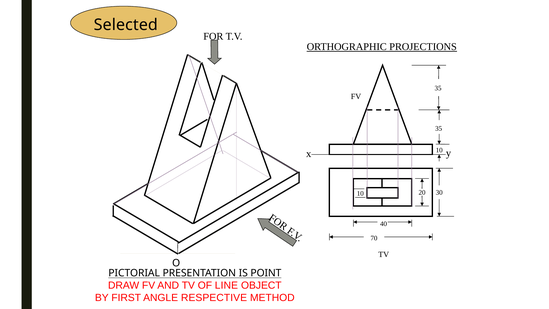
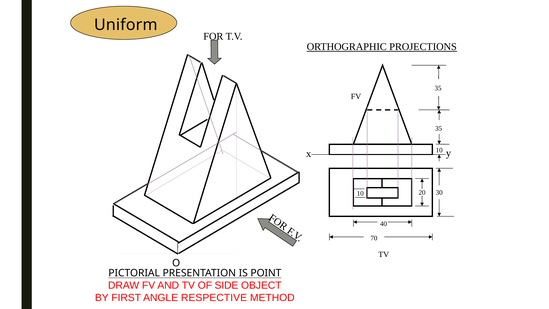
Selected: Selected -> Uniform
LINE: LINE -> SIDE
